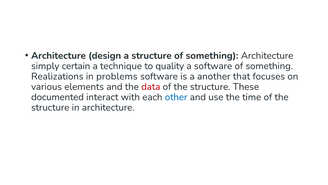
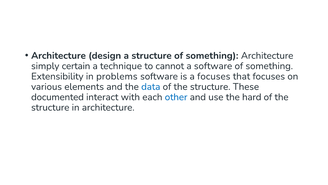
quality: quality -> cannot
Realizations: Realizations -> Extensibility
a another: another -> focuses
data colour: red -> blue
time: time -> hard
